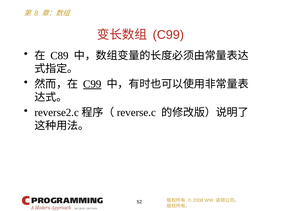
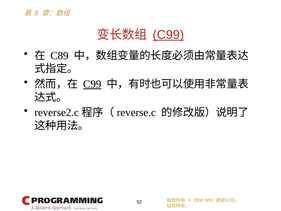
C99 at (168, 35) underline: none -> present
